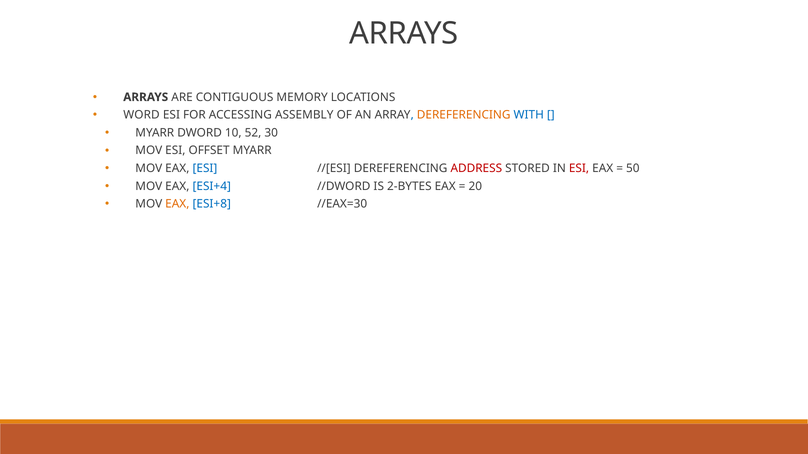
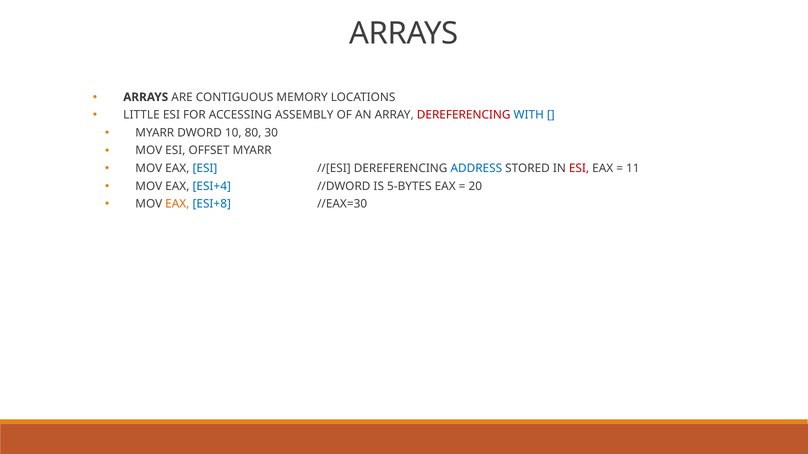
WORD: WORD -> LITTLE
DEREFERENCING at (464, 115) colour: orange -> red
52: 52 -> 80
ADDRESS colour: red -> blue
50: 50 -> 11
2-BYTES: 2-BYTES -> 5-BYTES
